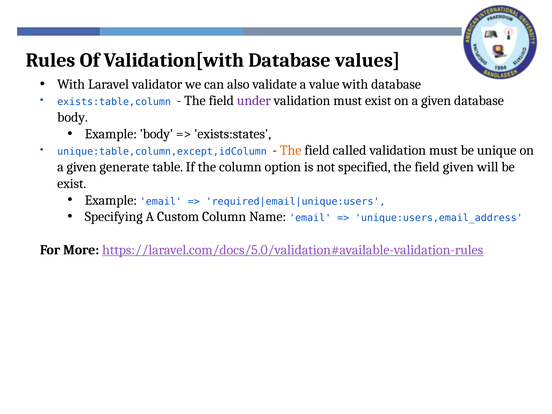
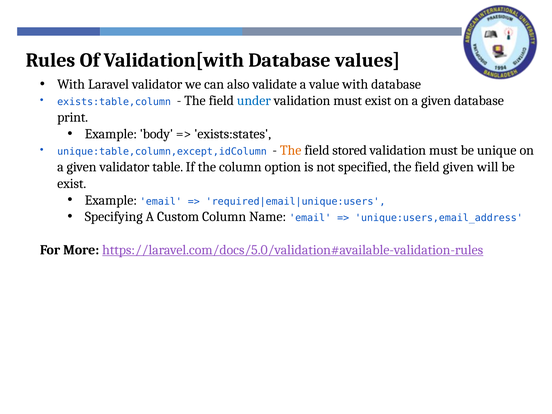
under colour: purple -> blue
body at (73, 117): body -> print
called: called -> stored
given generate: generate -> validator
